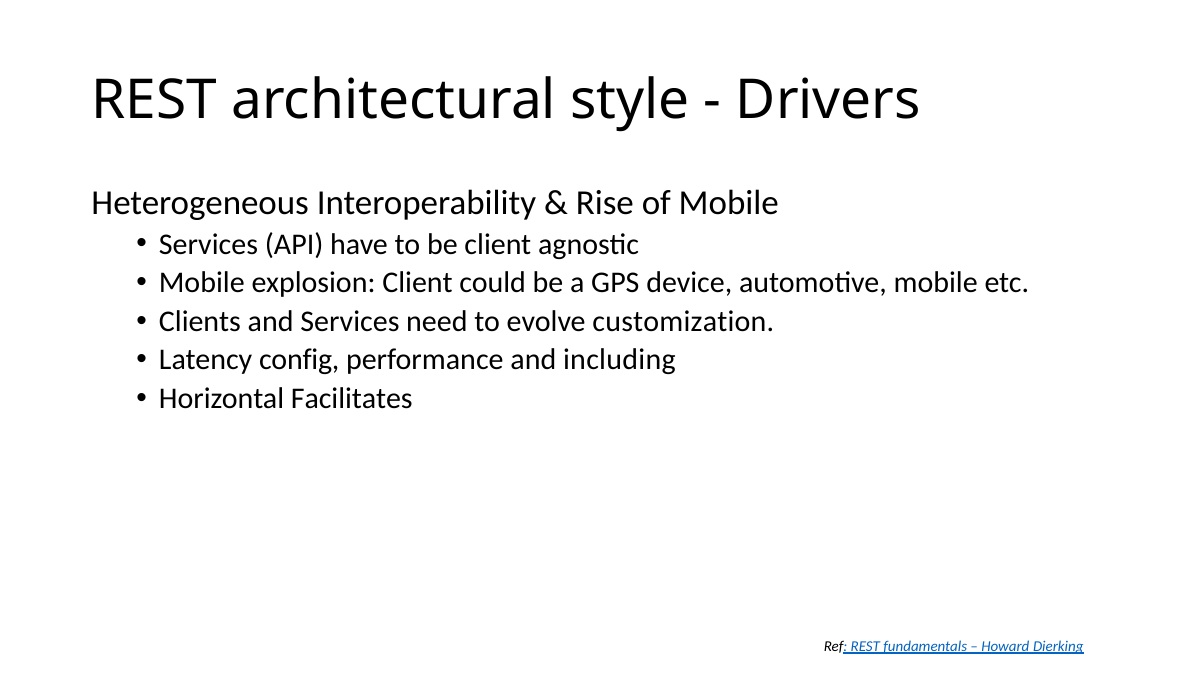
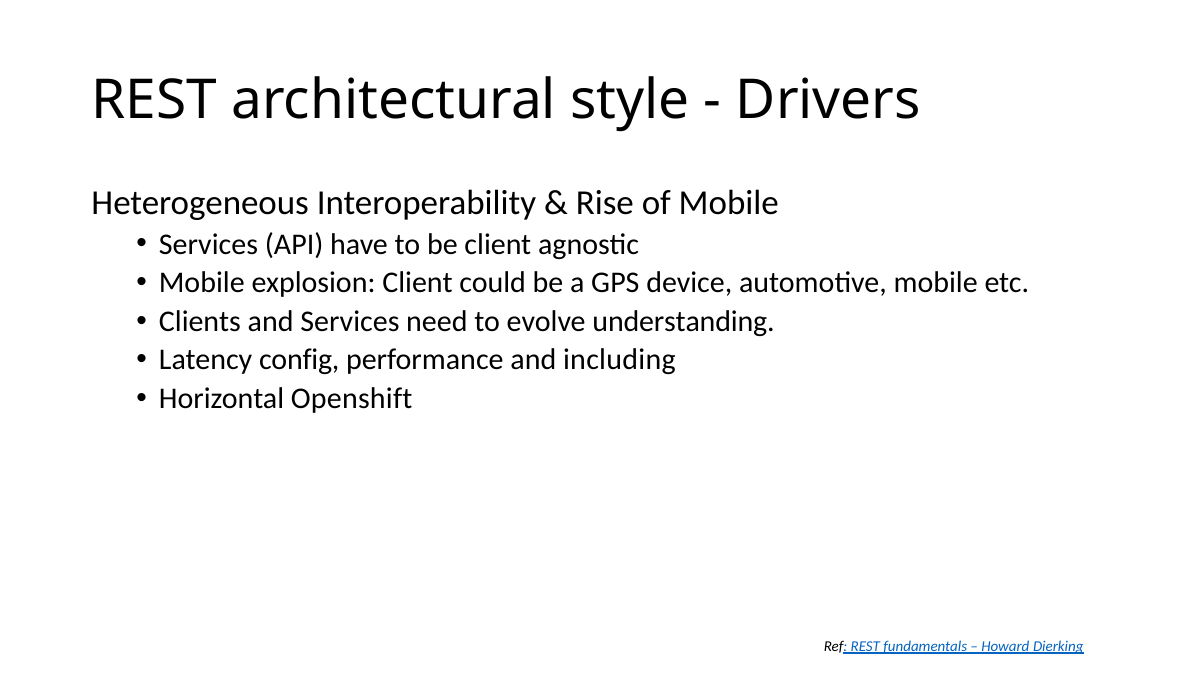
customization: customization -> understanding
Facilitates: Facilitates -> Openshift
